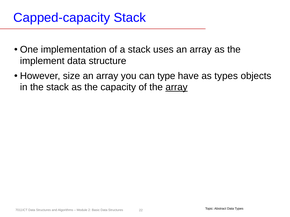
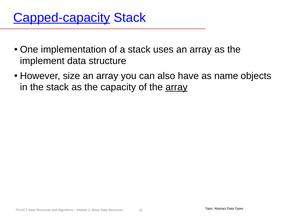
Capped-capacity underline: none -> present
type: type -> also
as types: types -> name
